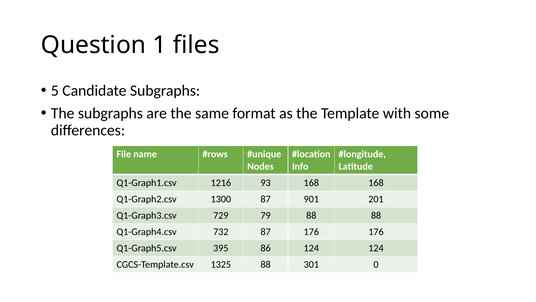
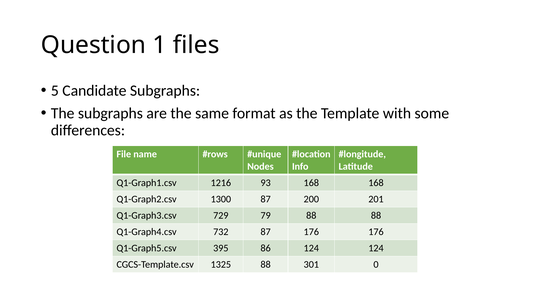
901: 901 -> 200
